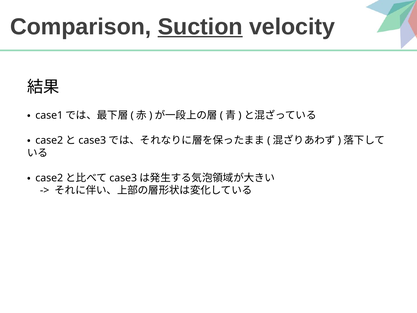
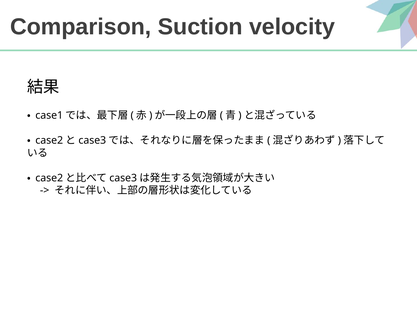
Suction underline: present -> none
